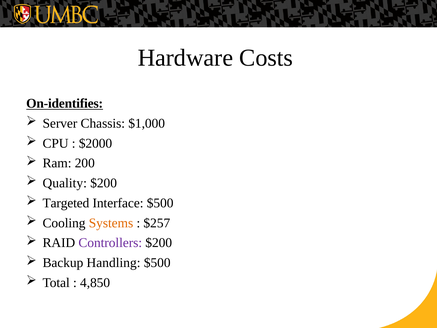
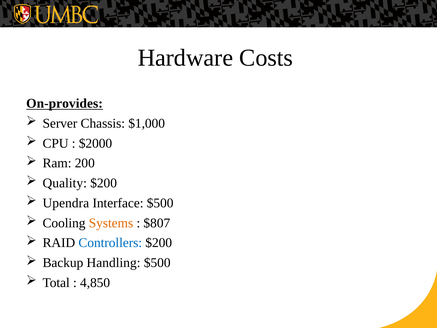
On-identifies: On-identifies -> On-provides
Targeted: Targeted -> Upendra
$257: $257 -> $807
Controllers colour: purple -> blue
